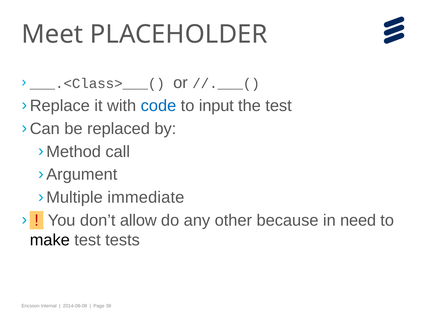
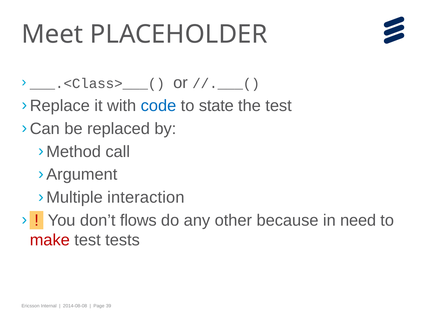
input: input -> state
immediate: immediate -> interaction
allow: allow -> flows
make colour: black -> red
